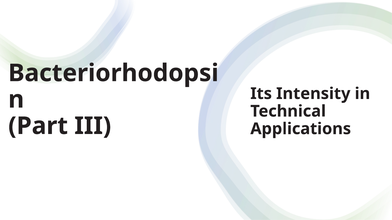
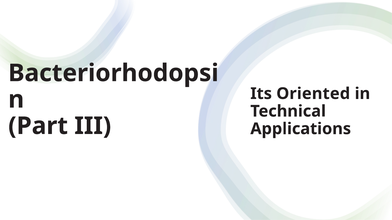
Intensity: Intensity -> Oriented
